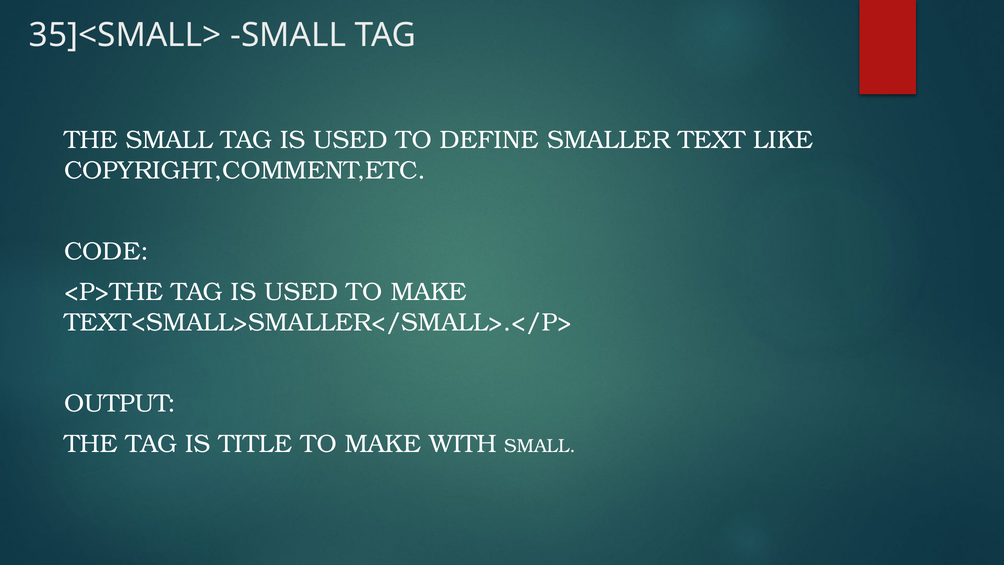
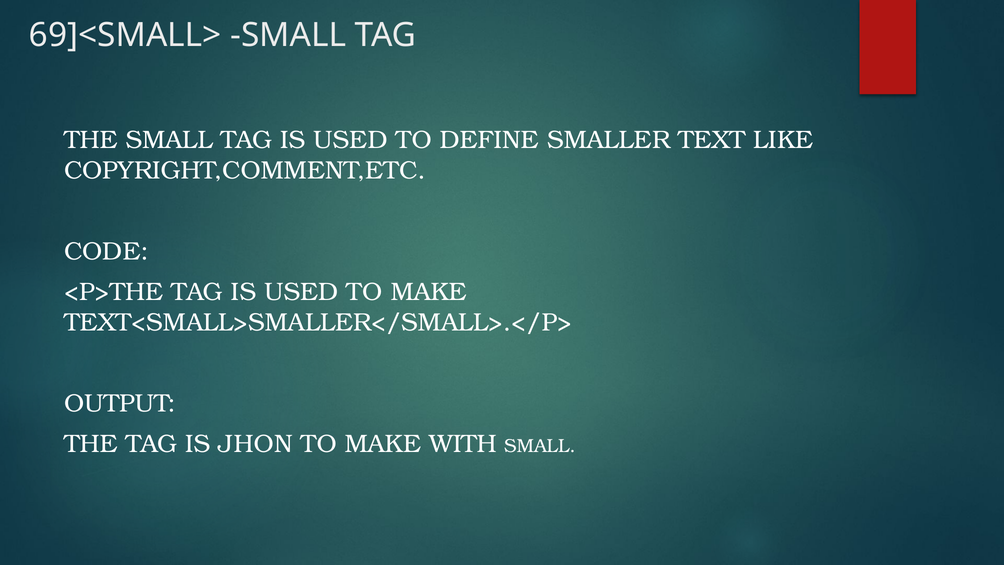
35]<SMALL>: 35]<SMALL> -> 69]<SMALL>
TITLE: TITLE -> JHON
